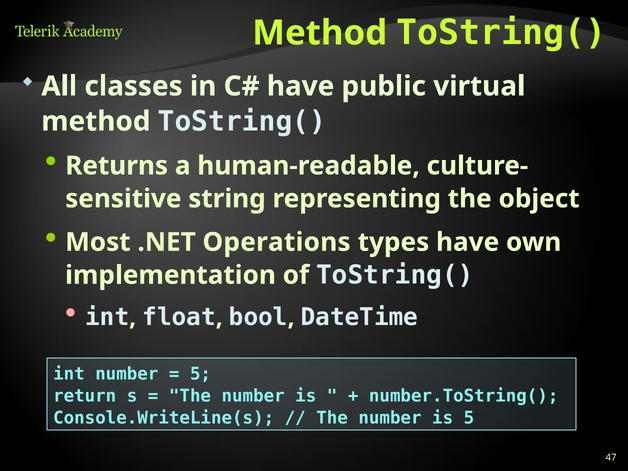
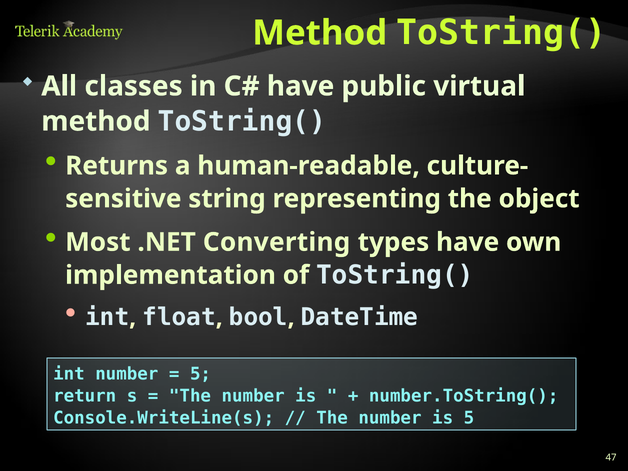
Operations: Operations -> Converting
